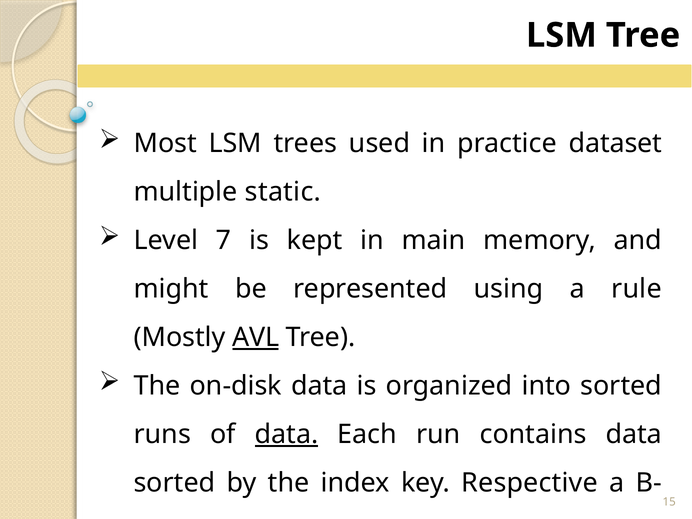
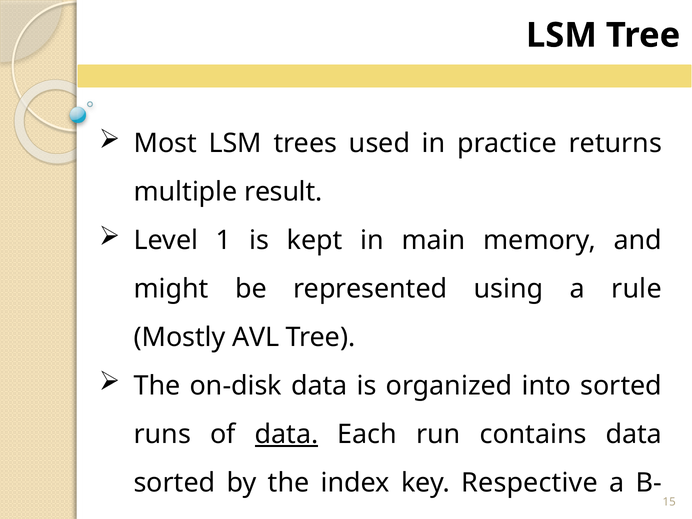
dataset: dataset -> returns
static: static -> result
7: 7 -> 1
AVL underline: present -> none
